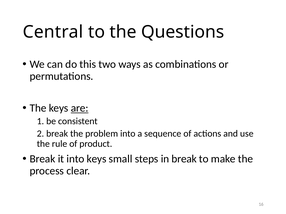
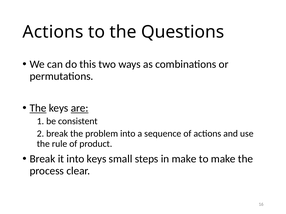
Central at (53, 32): Central -> Actions
The at (38, 108) underline: none -> present
in break: break -> make
